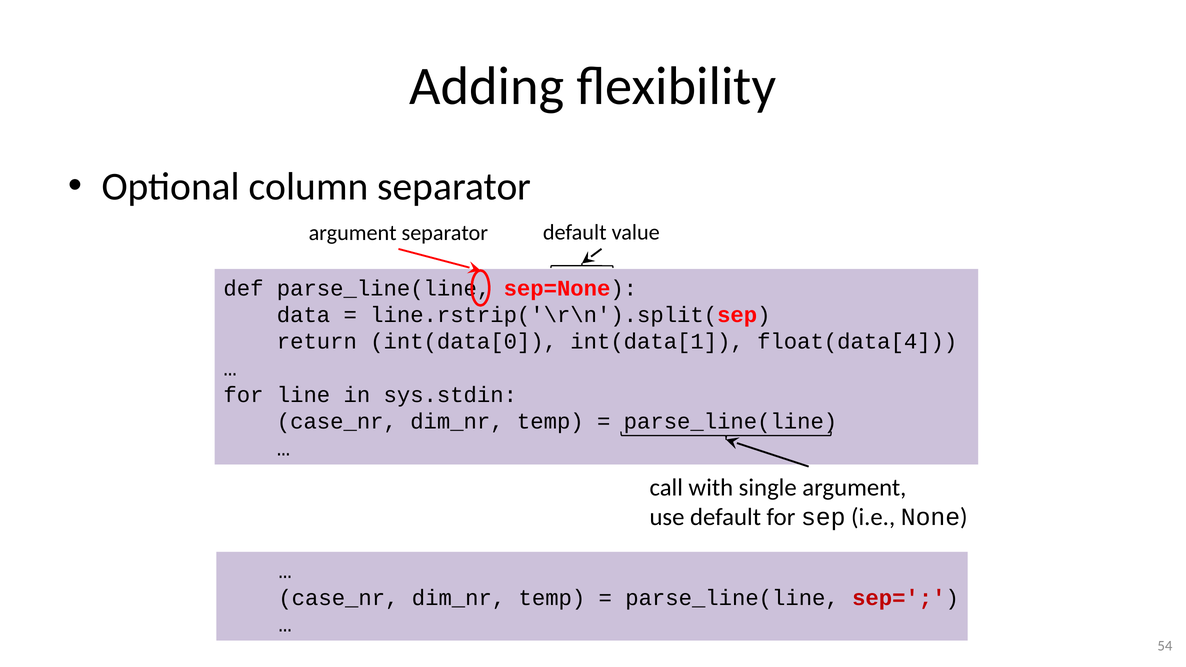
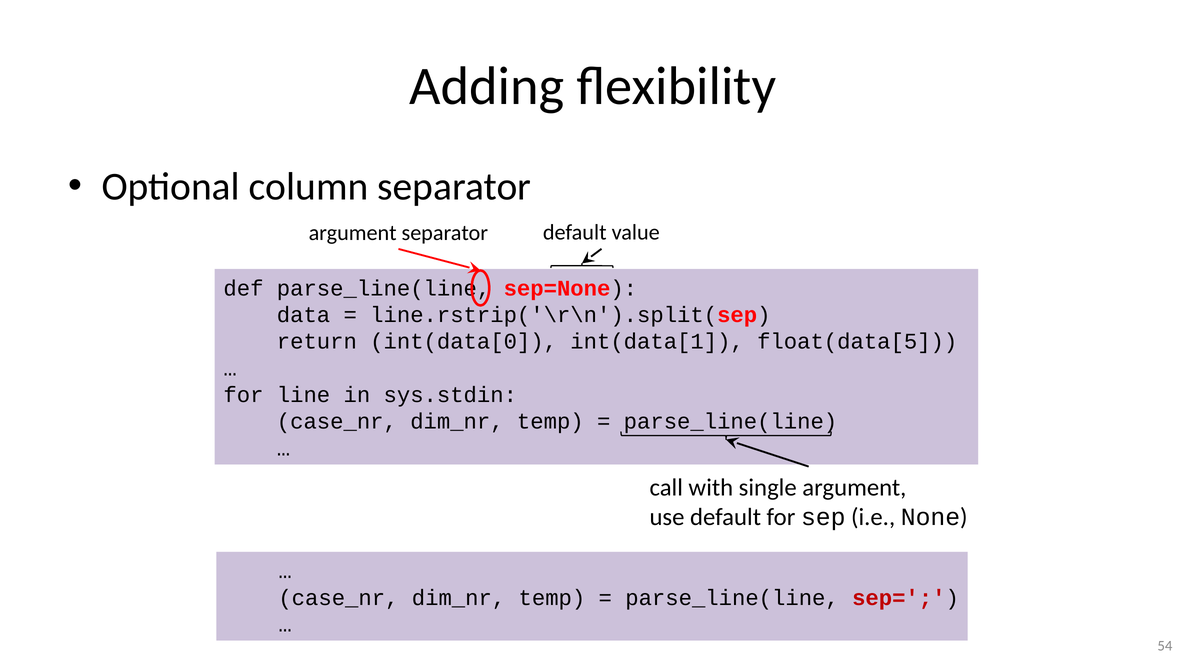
float(data[4: float(data[4 -> float(data[5
